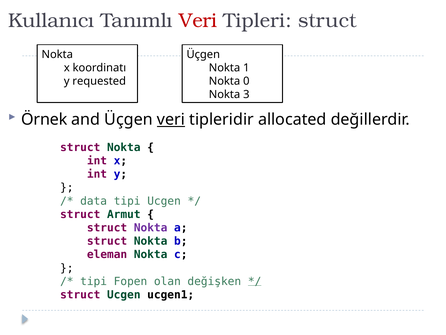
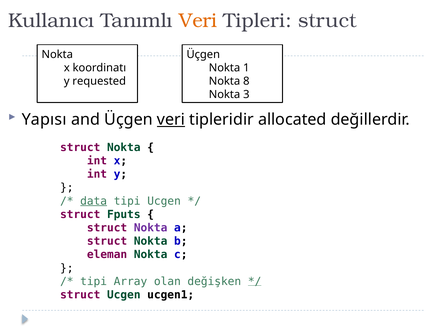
Veri at (198, 21) colour: red -> orange
0: 0 -> 8
Örnek: Örnek -> Yapısı
data underline: none -> present
Armut: Armut -> Fputs
Fopen: Fopen -> Array
